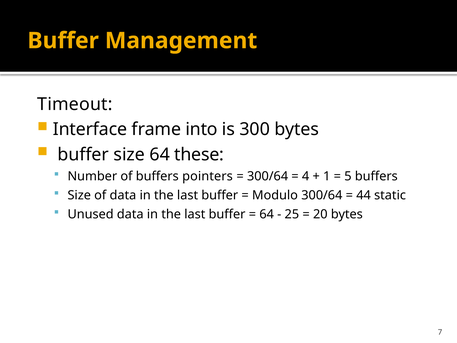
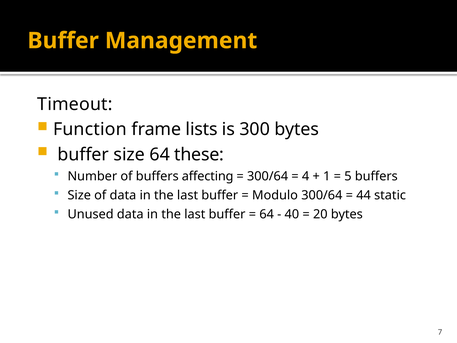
Interface: Interface -> Function
into: into -> lists
pointers: pointers -> affecting
25: 25 -> 40
